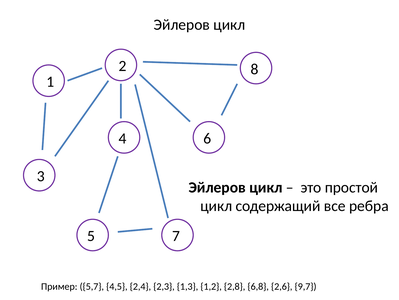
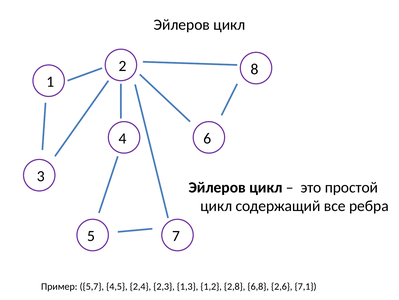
9,7: 9,7 -> 7,1
